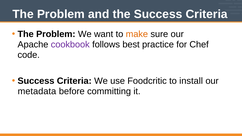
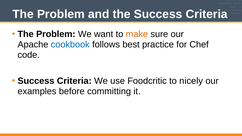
cookbook colour: purple -> blue
install: install -> nicely
metadata: metadata -> examples
